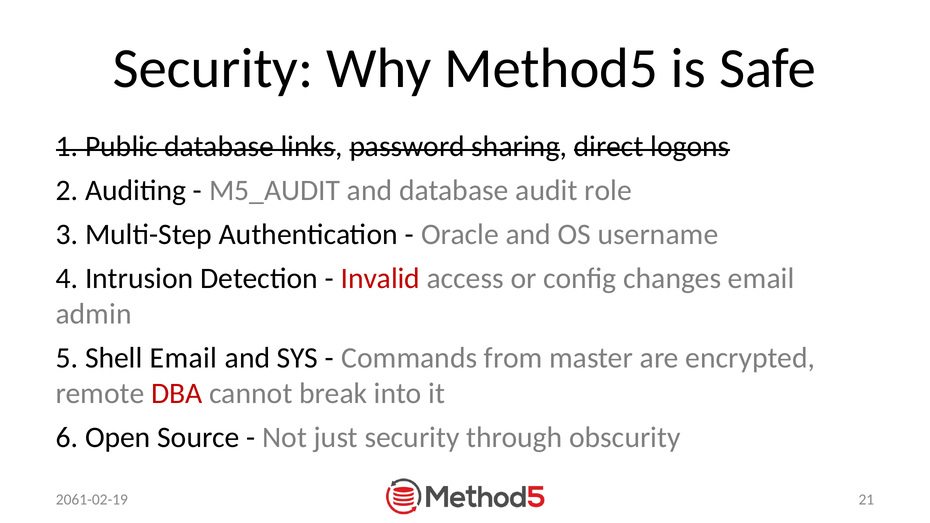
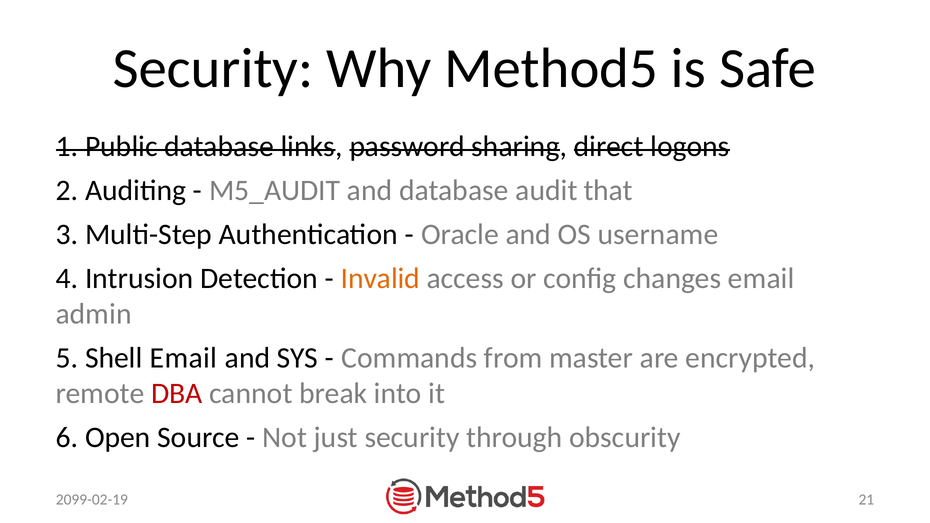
role: role -> that
Invalid colour: red -> orange
2061-02-19: 2061-02-19 -> 2099-02-19
